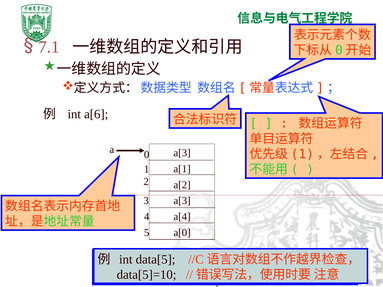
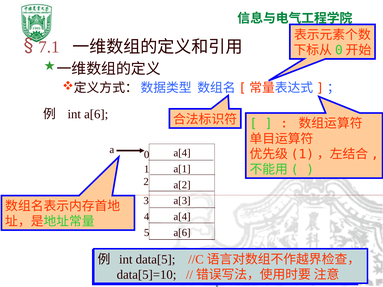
a[3 at (182, 153): a[3 -> a[4
a[0 at (182, 233): a[0 -> a[6
